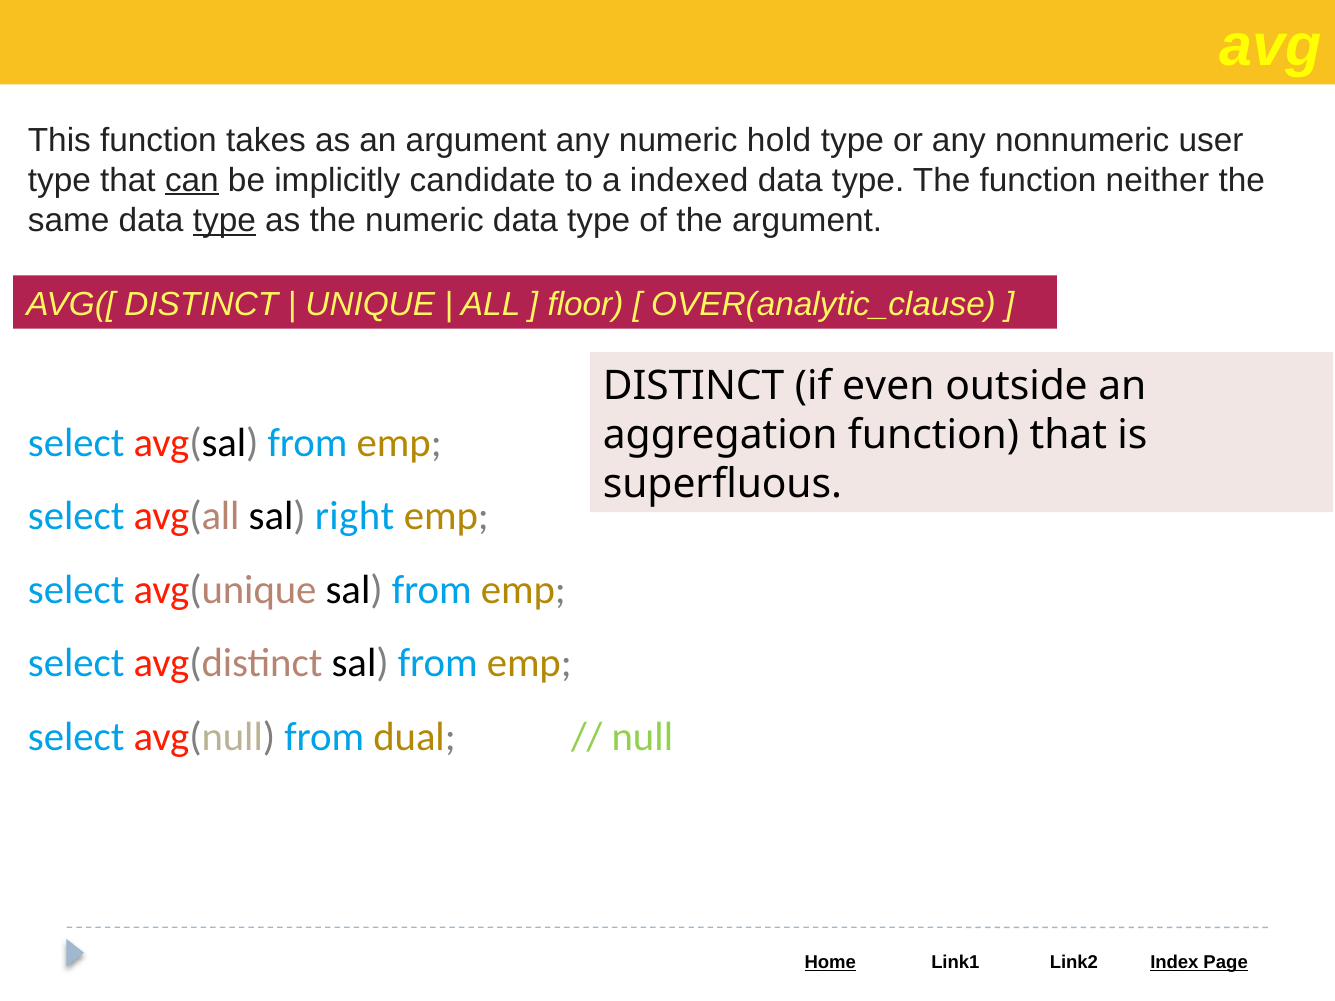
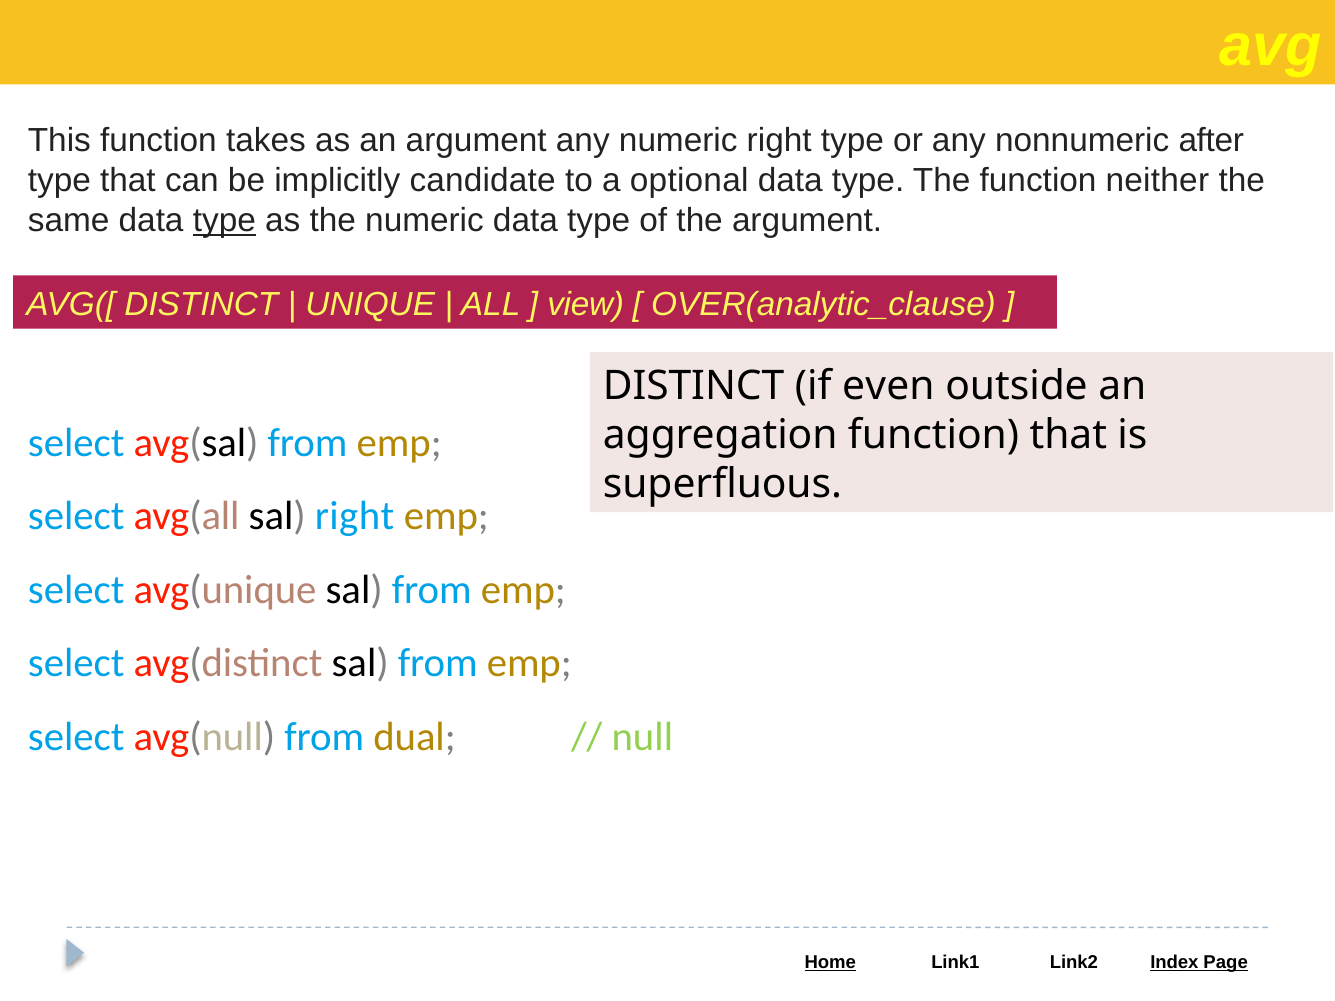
numeric hold: hold -> right
user: user -> after
can underline: present -> none
indexed: indexed -> optional
floor: floor -> view
